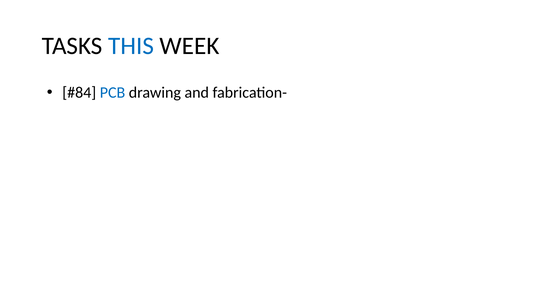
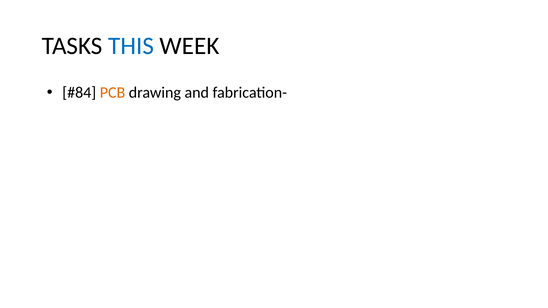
PCB colour: blue -> orange
